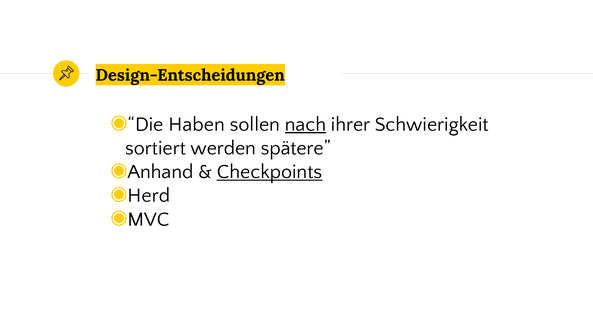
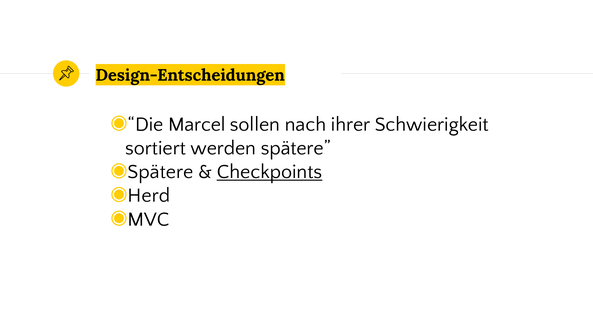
Haben: Haben -> Marcel
nach underline: present -> none
Anhand at (161, 171): Anhand -> Spätere
